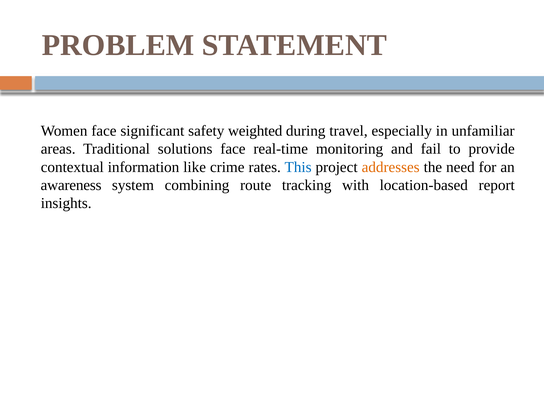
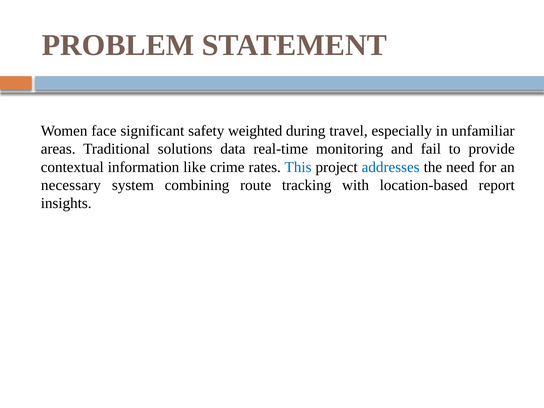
solutions face: face -> data
addresses colour: orange -> blue
awareness: awareness -> necessary
